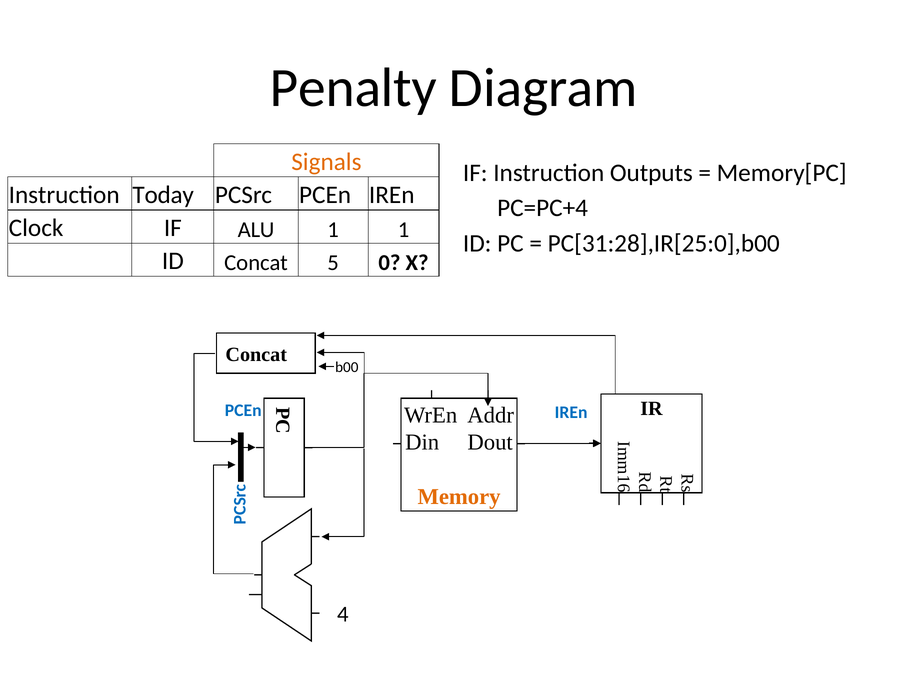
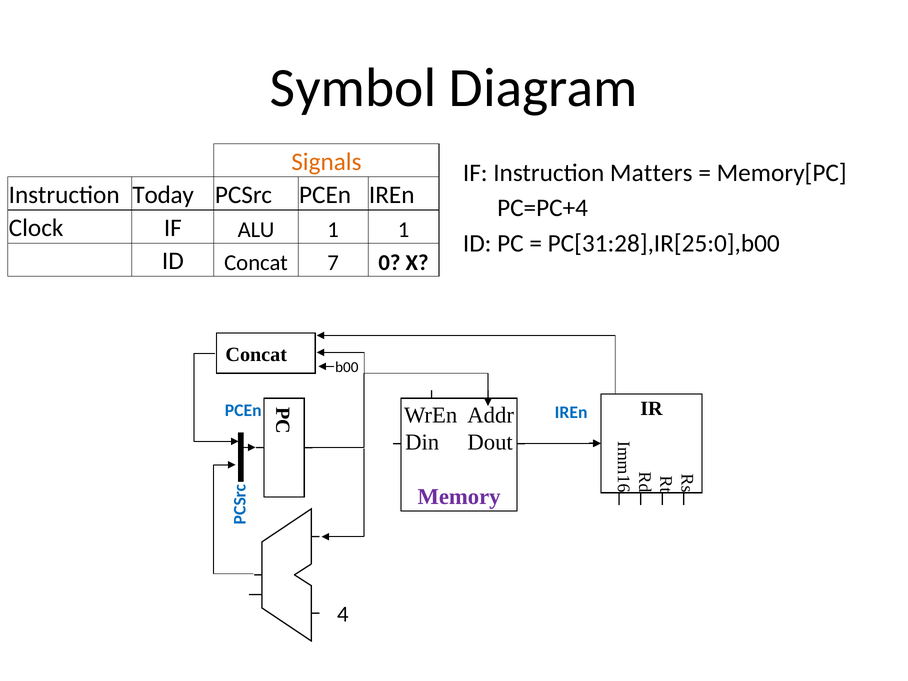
Penalty: Penalty -> Symbol
Outputs: Outputs -> Matters
5: 5 -> 7
Memory colour: orange -> purple
